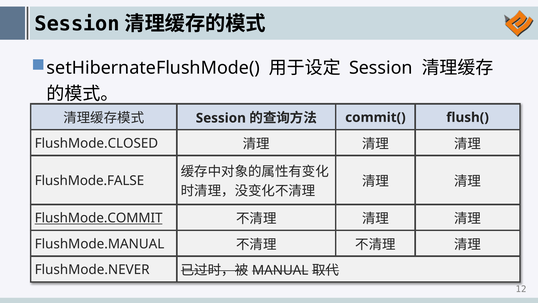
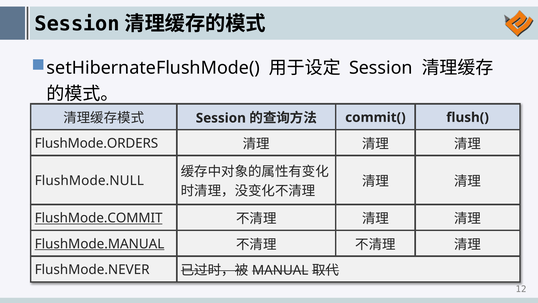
FlushMode.CLOSED: FlushMode.CLOSED -> FlushMode.ORDERS
FlushMode.FALSE: FlushMode.FALSE -> FlushMode.NULL
FlushMode.MANUAL underline: none -> present
